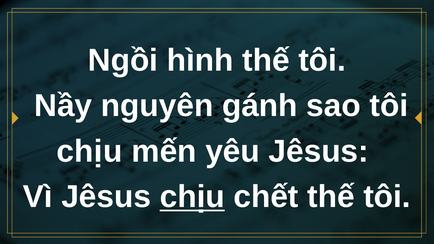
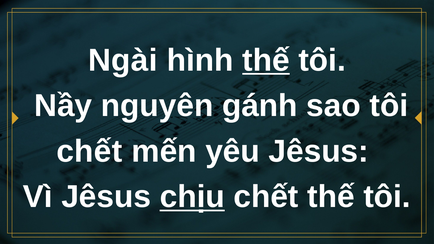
Ngồi: Ngồi -> Ngài
thế at (266, 60) underline: none -> present
chịu at (89, 151): chịu -> chết
